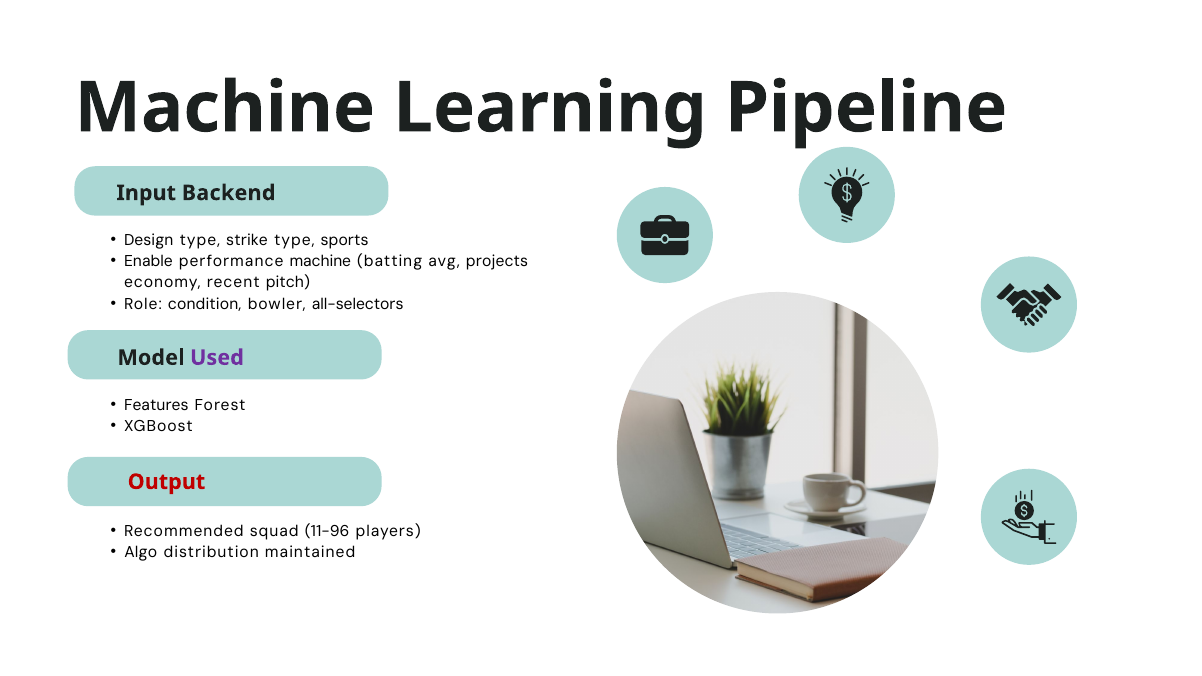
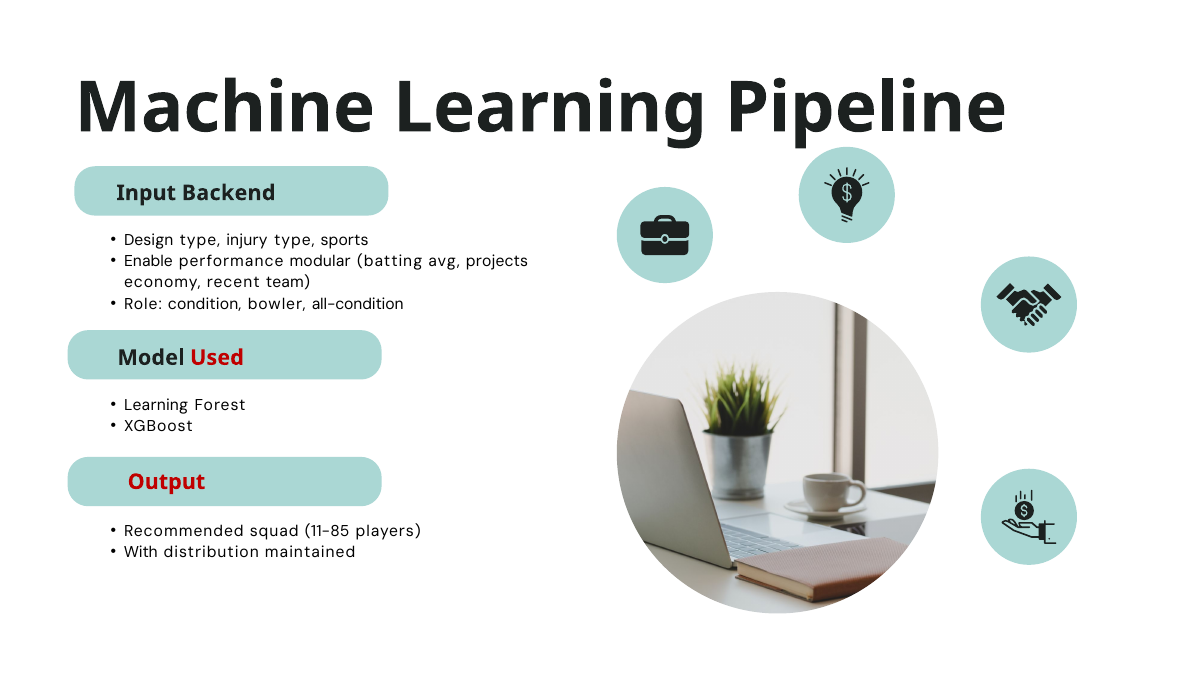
strike: strike -> injury
performance machine: machine -> modular
pitch: pitch -> team
all-selectors: all-selectors -> all-condition
Used colour: purple -> red
Features at (156, 405): Features -> Learning
11-96: 11-96 -> 11-85
Algo: Algo -> With
